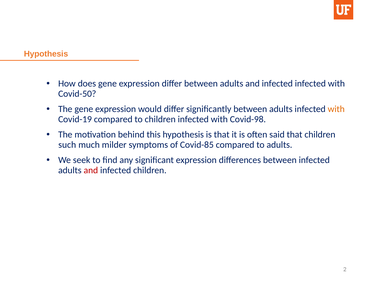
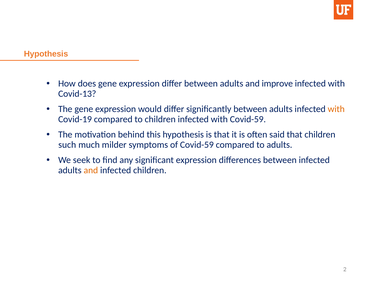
between adults and infected: infected -> improve
Covid-50: Covid-50 -> Covid-13
with Covid-98: Covid-98 -> Covid-59
of Covid-85: Covid-85 -> Covid-59
and at (91, 170) colour: red -> orange
